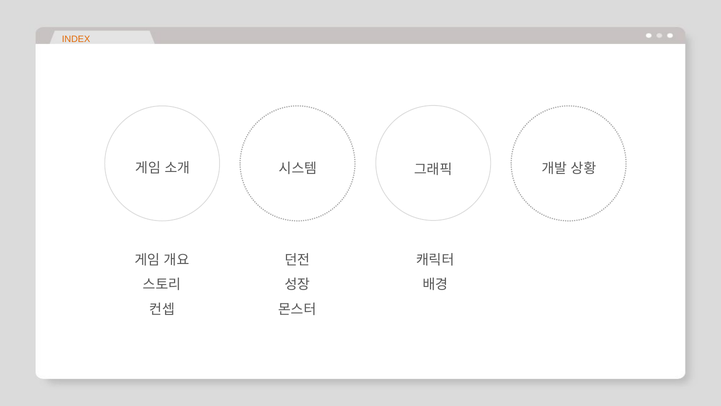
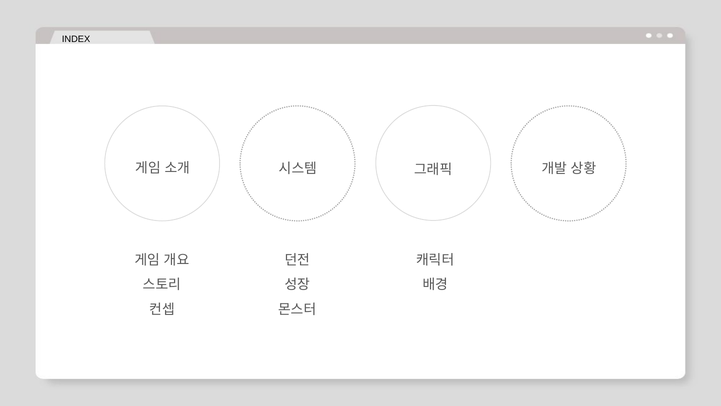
INDEX colour: orange -> black
